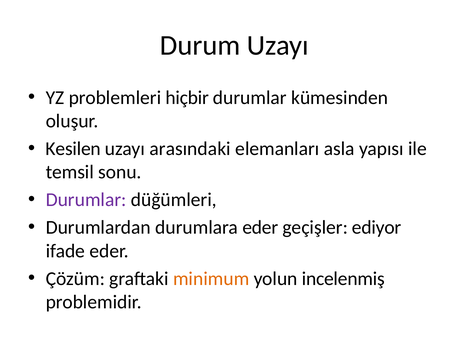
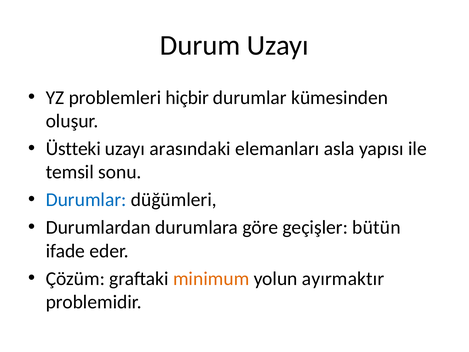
Kesilen: Kesilen -> Üstteki
Durumlar at (86, 200) colour: purple -> blue
durumlara eder: eder -> göre
ediyor: ediyor -> bütün
incelenmiş: incelenmiş -> ayırmaktır
